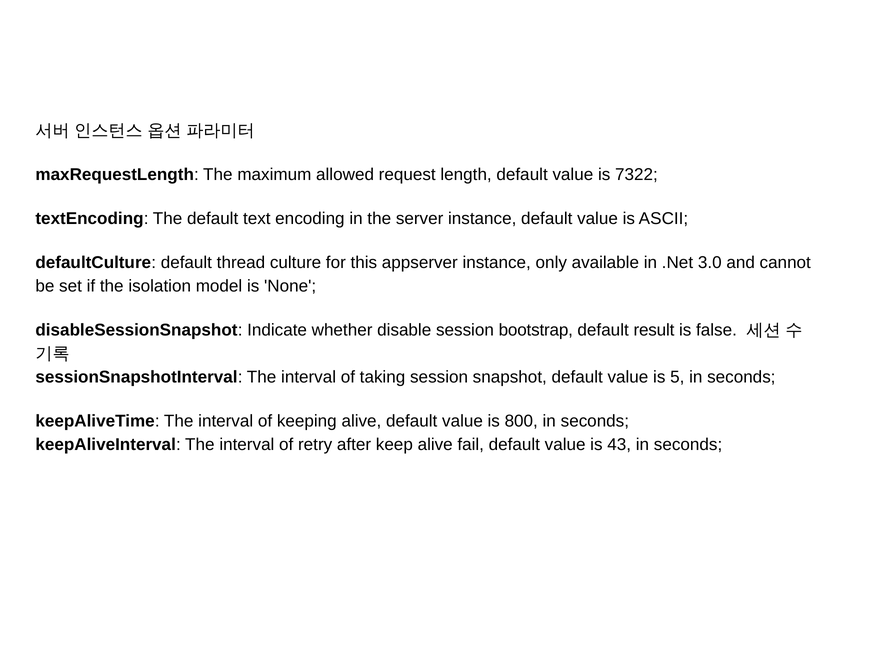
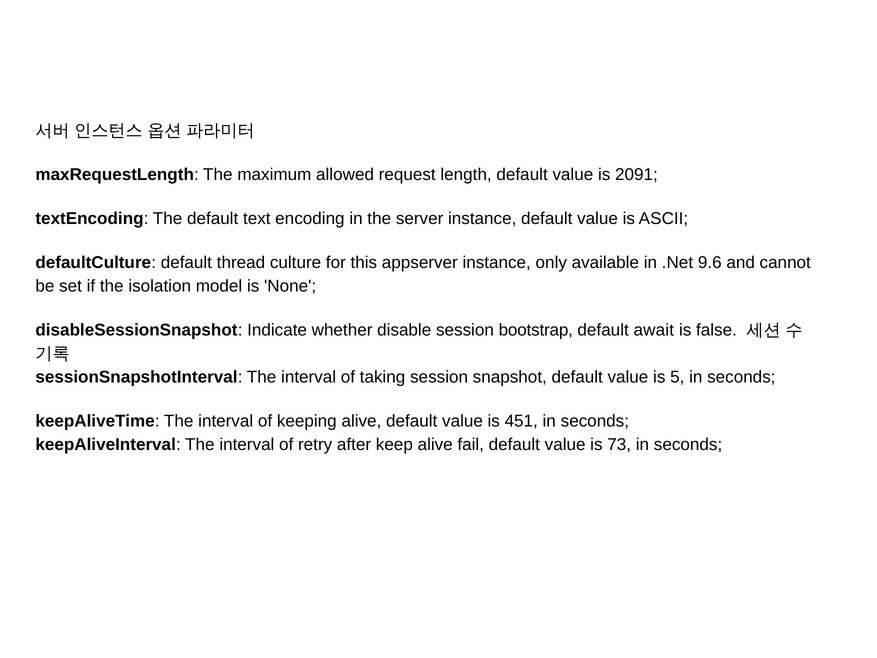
7322: 7322 -> 2091
3.0: 3.0 -> 9.6
result: result -> await
800: 800 -> 451
43: 43 -> 73
